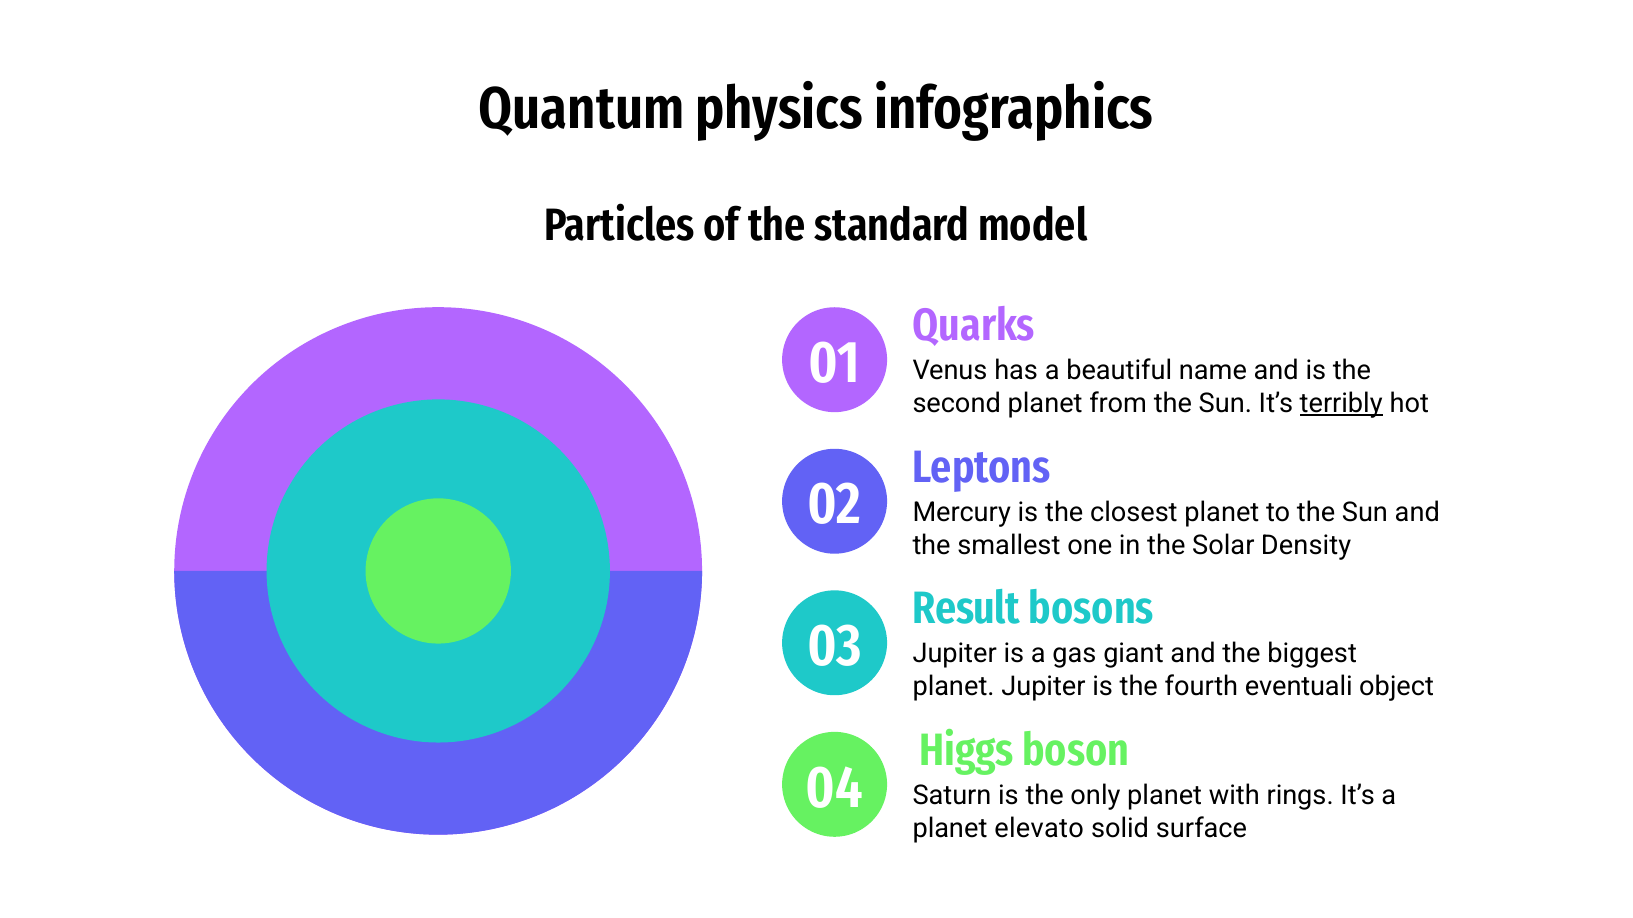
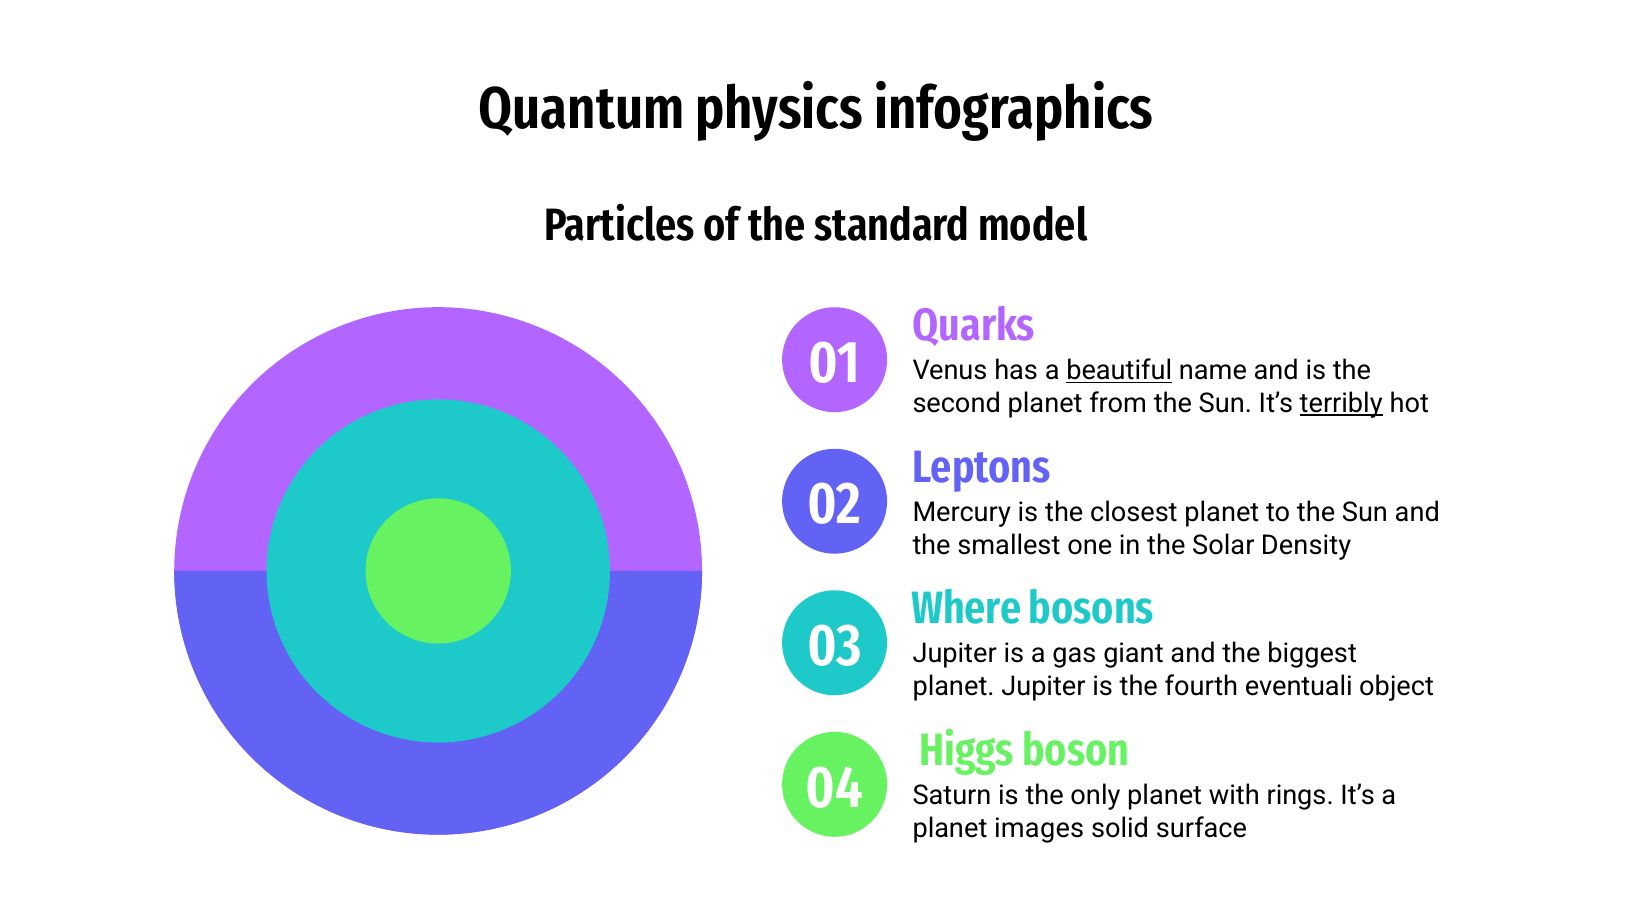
beautiful underline: none -> present
Result: Result -> Where
elevato: elevato -> images
